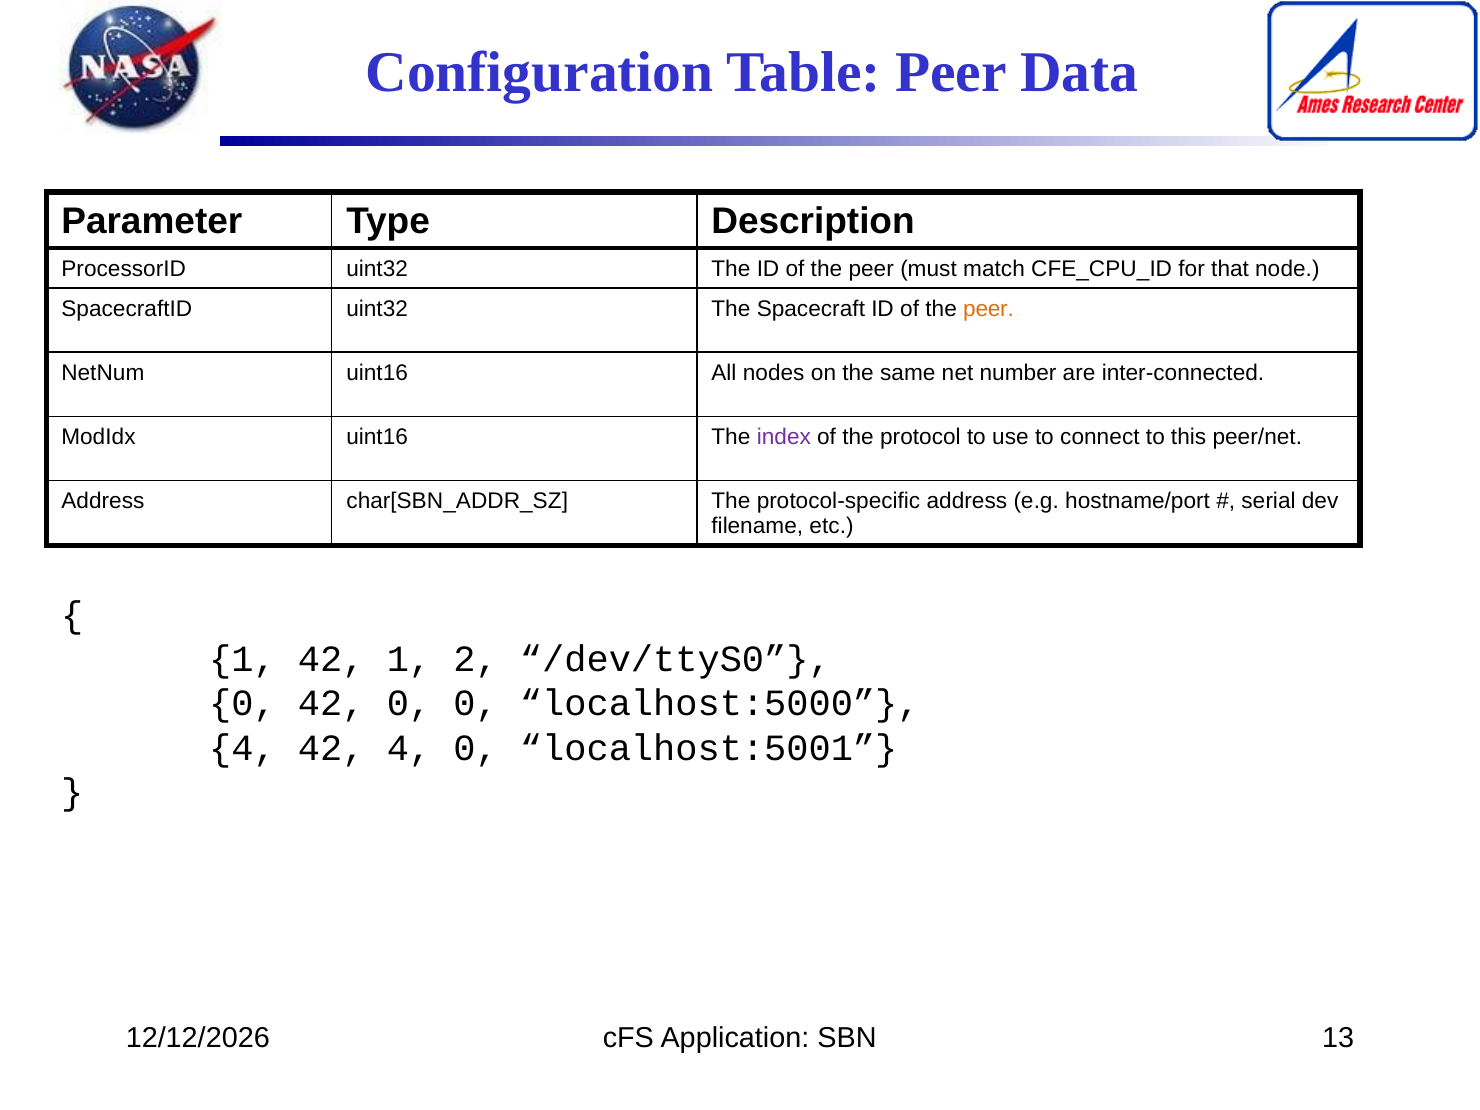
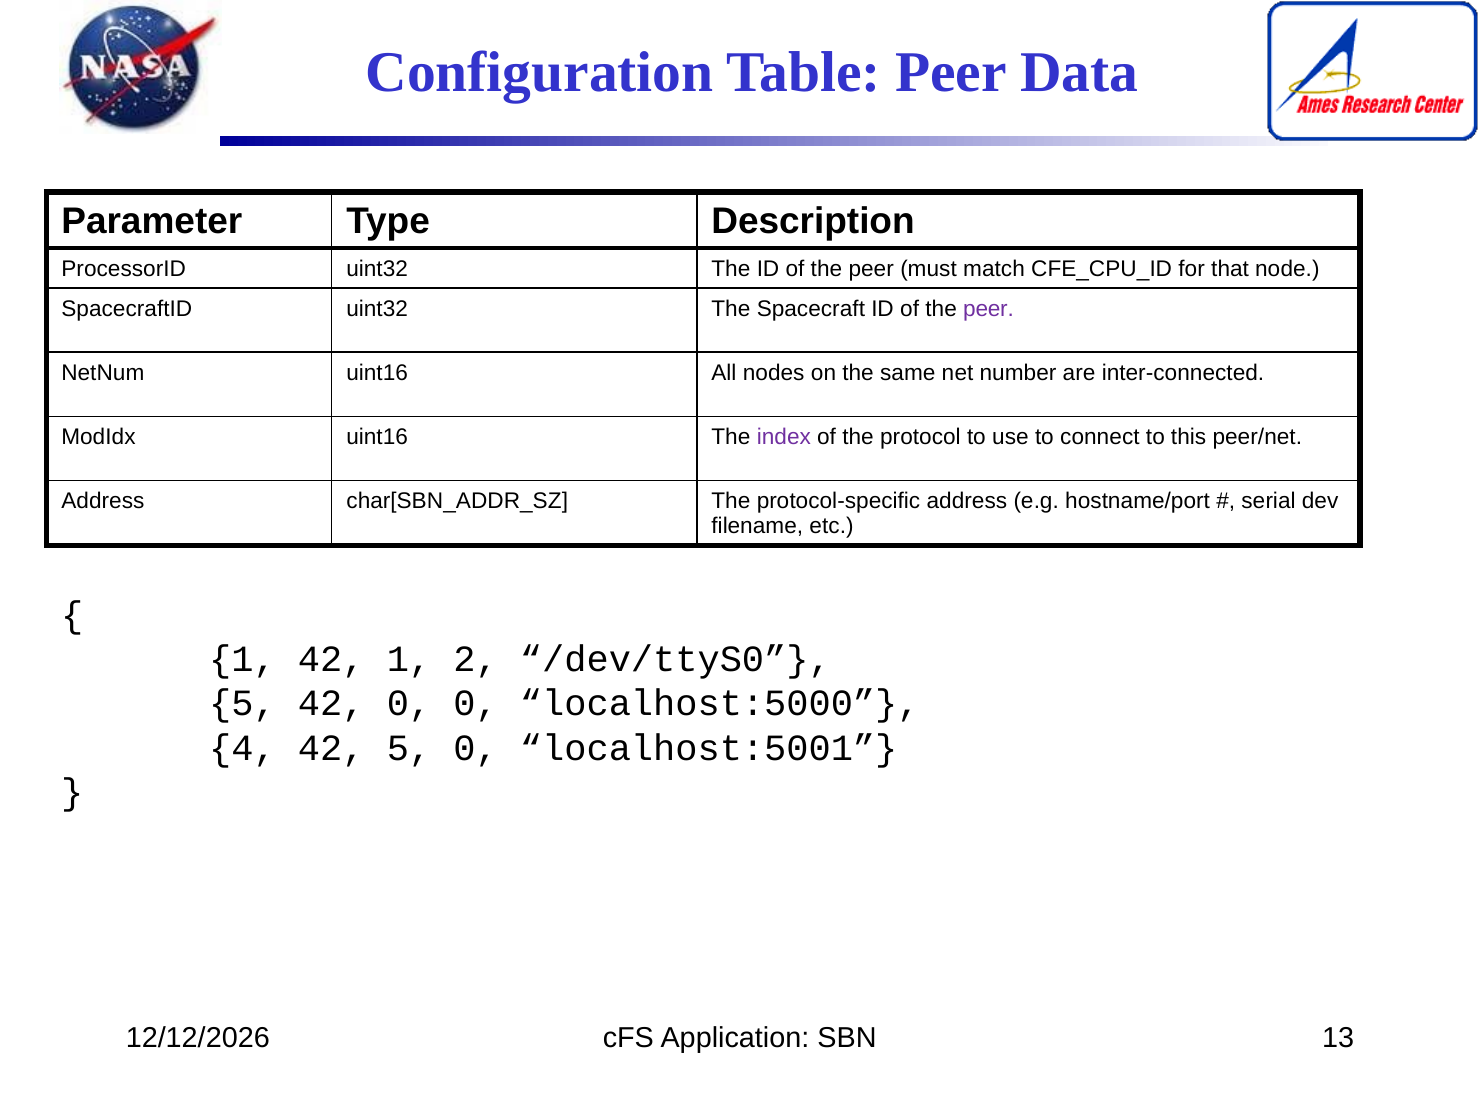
peer at (988, 309) colour: orange -> purple
0 at (242, 704): 0 -> 5
42 4: 4 -> 5
